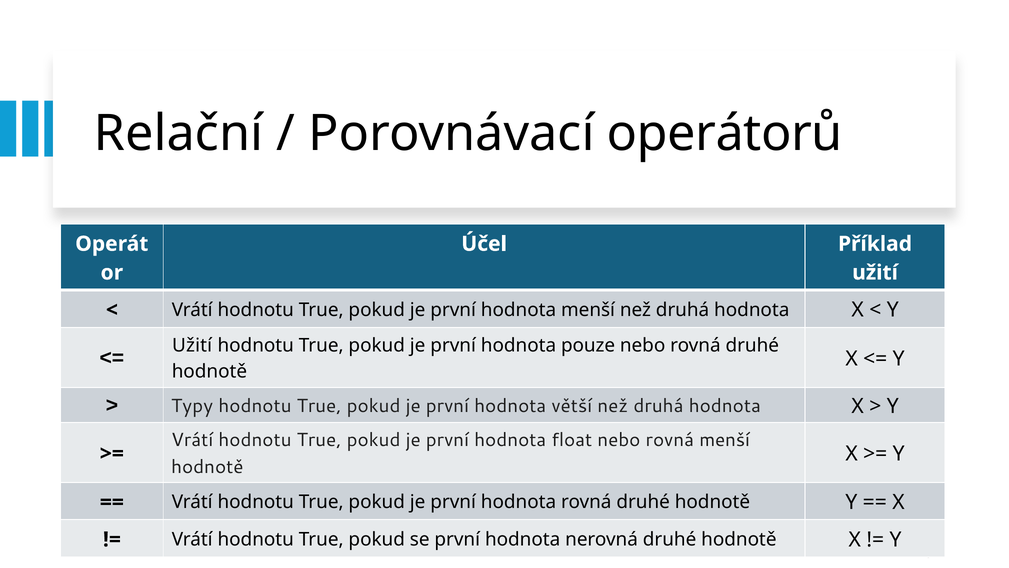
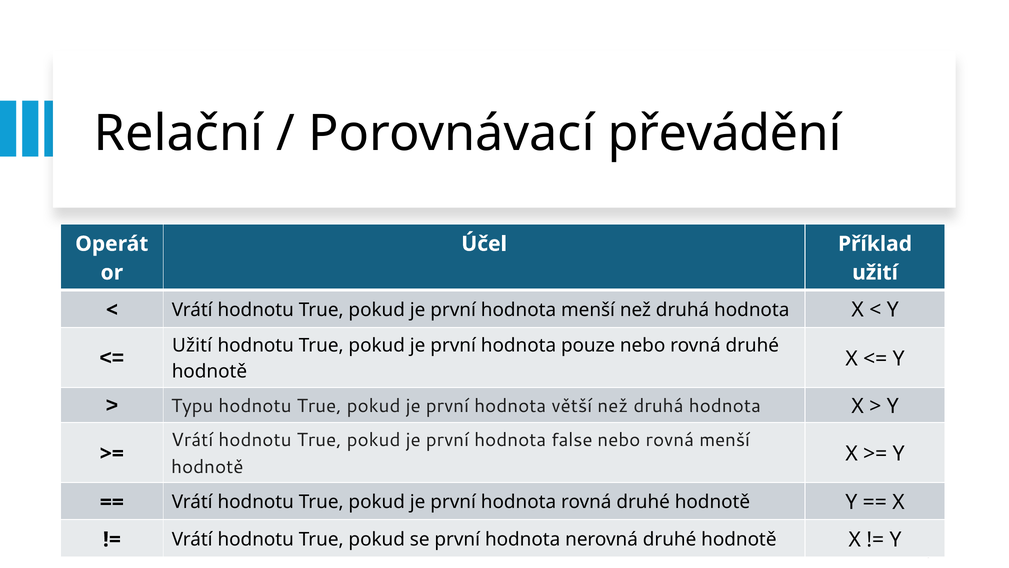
operátorů: operátorů -> převádění
Typy: Typy -> Typu
float: float -> false
